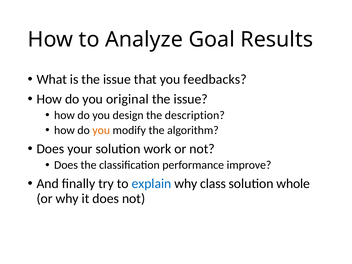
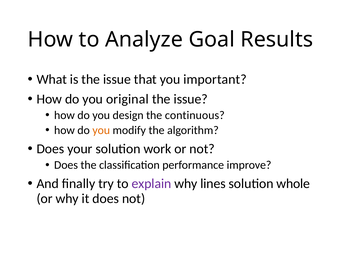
feedbacks: feedbacks -> important
description: description -> continuous
explain colour: blue -> purple
class: class -> lines
